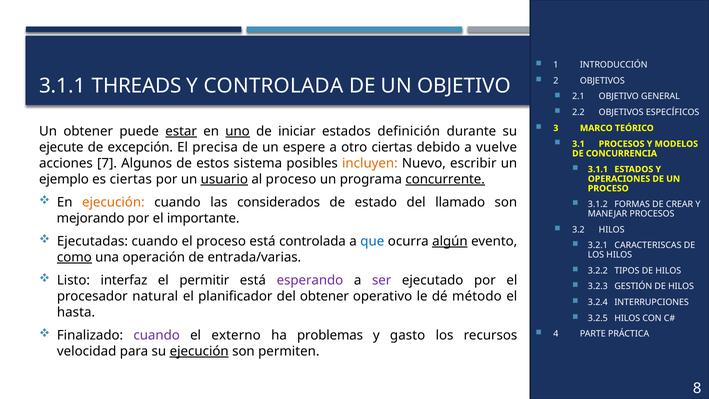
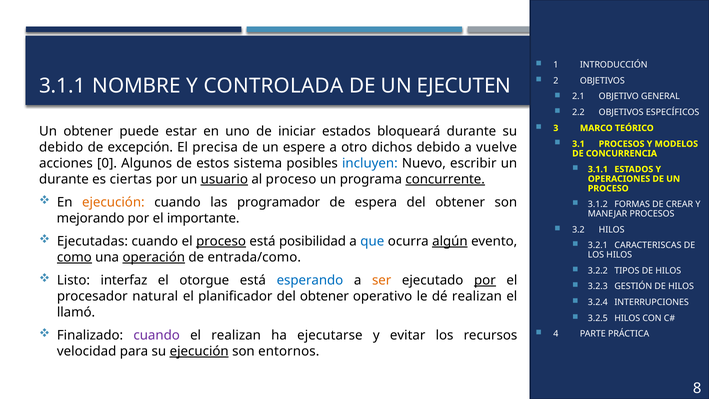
THREADS: THREADS -> NOMBRE
UN OBJETIVO: OBJETIVO -> EJECUTEN
estar underline: present -> none
uno underline: present -> none
definición: definición -> bloqueará
ejecute at (61, 147): ejecute -> debido
otro ciertas: ciertas -> dichos
7: 7 -> 0
incluyen colour: orange -> blue
ejemplo at (64, 179): ejemplo -> durante
considerados: considerados -> programador
estado: estado -> espera
llamado at (460, 202): llamado -> obtener
proceso at (221, 241) underline: none -> present
está controlada: controlada -> posibilidad
operación underline: none -> present
entrada/varias: entrada/varias -> entrada/como
permitir: permitir -> otorgue
esperando colour: purple -> blue
ser colour: purple -> orange
por at (485, 280) underline: none -> present
dé método: método -> realizan
hasta: hasta -> llamó
el externo: externo -> realizan
problemas: problemas -> ejecutarse
gasto: gasto -> evitar
permiten: permiten -> entornos
